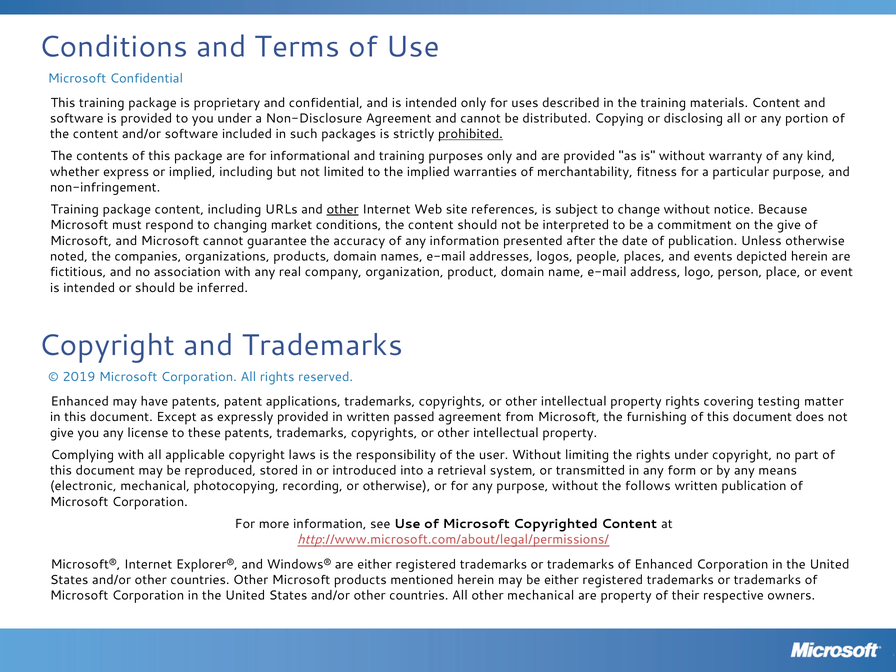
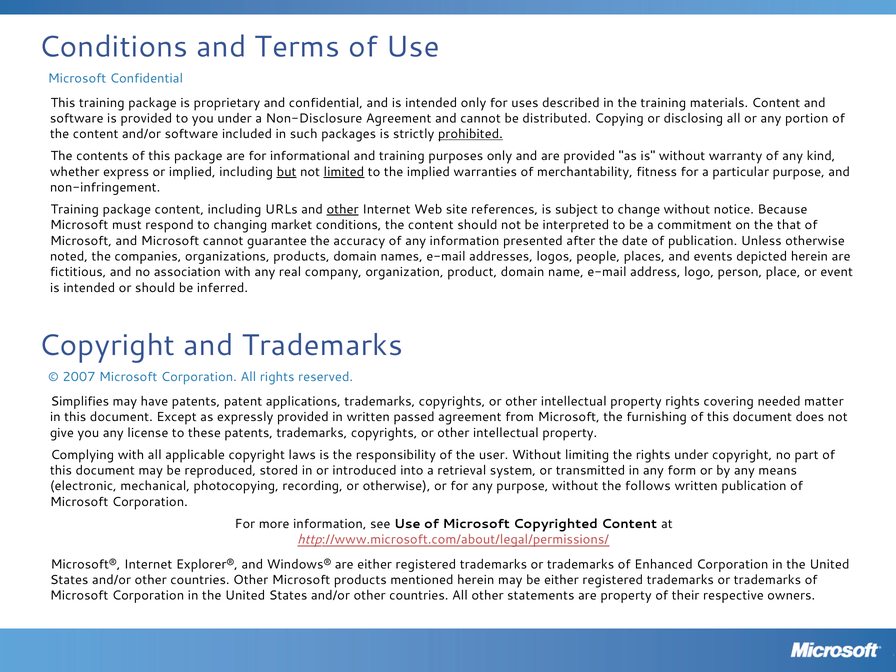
but underline: none -> present
limited underline: none -> present
the give: give -> that
2019: 2019 -> 2007
Enhanced at (80, 402): Enhanced -> Simplifies
testing: testing -> needed
other mechanical: mechanical -> statements
